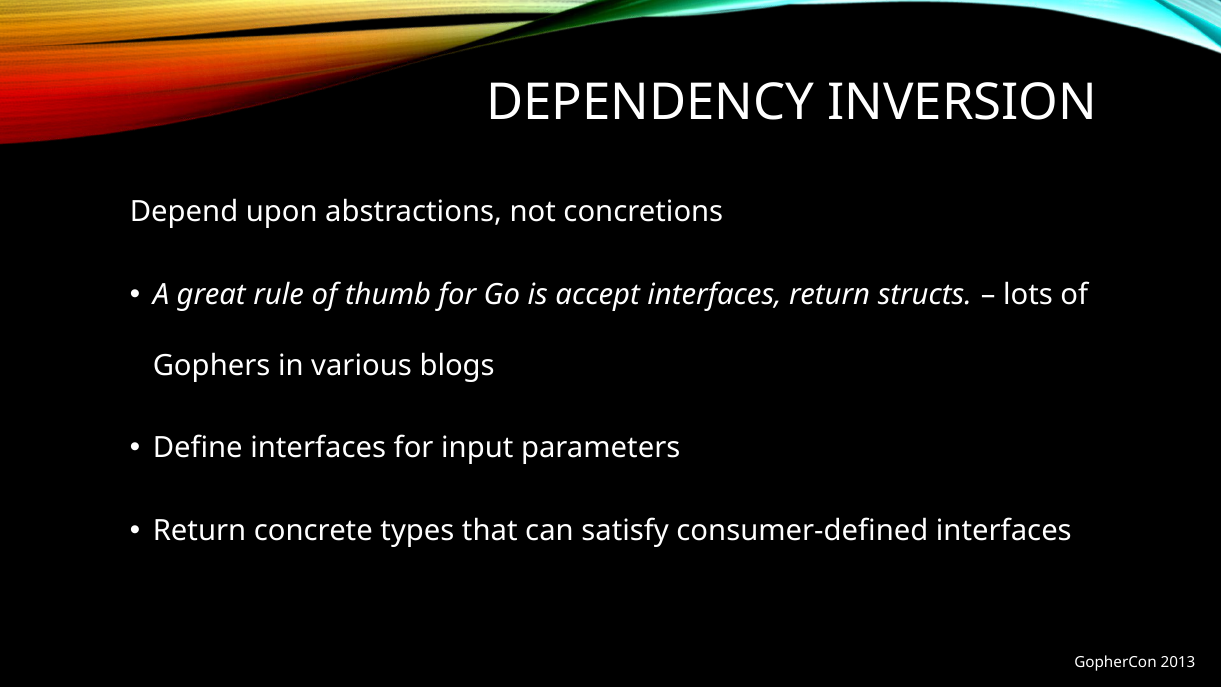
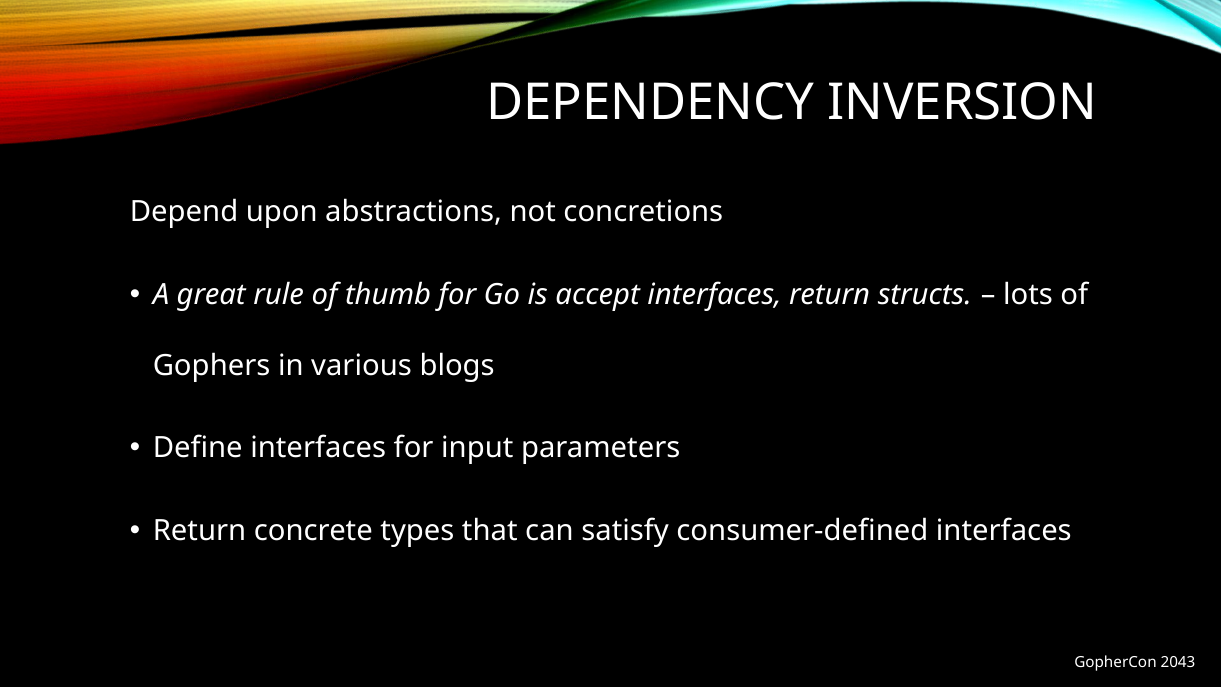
2013: 2013 -> 2043
